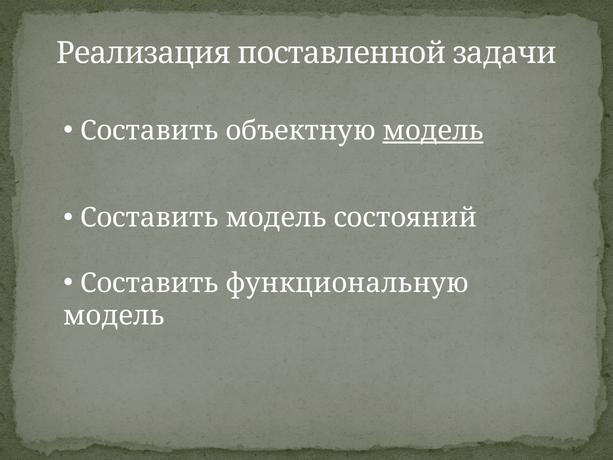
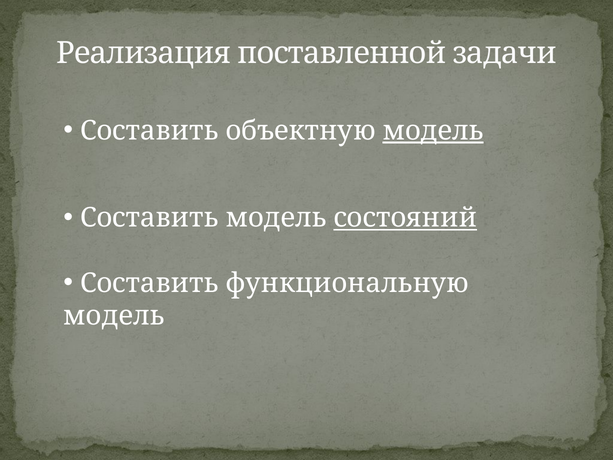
состояний underline: none -> present
